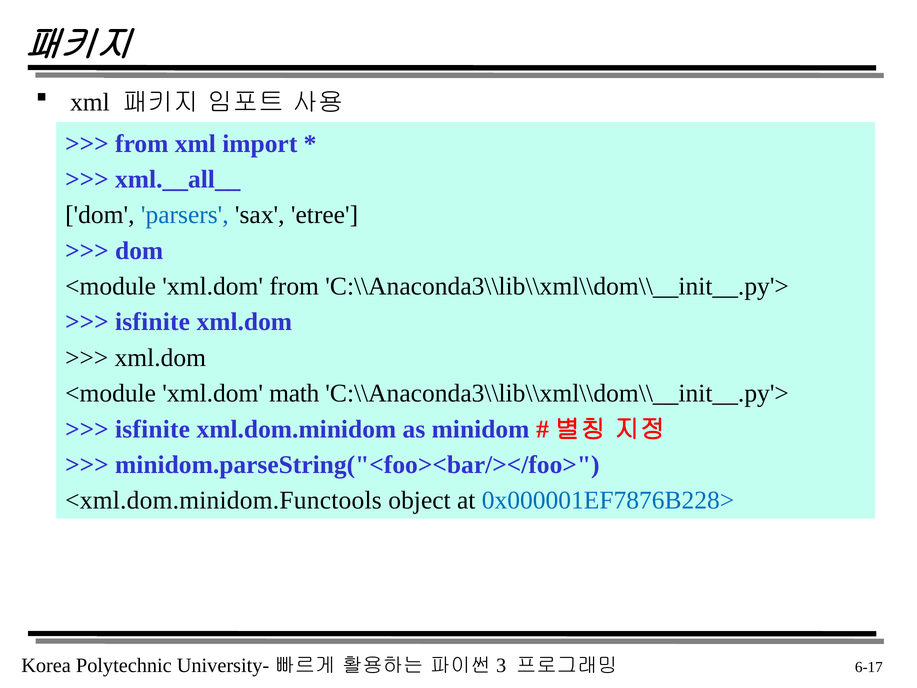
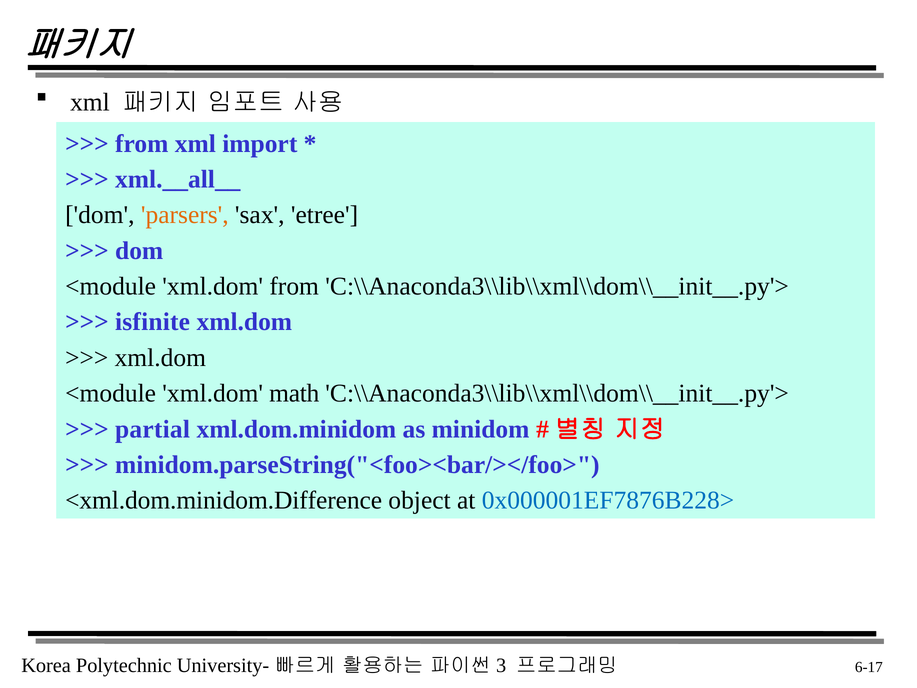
parsers colour: blue -> orange
isfinite at (153, 429): isfinite -> partial
<xml.dom.minidom.Functools: <xml.dom.minidom.Functools -> <xml.dom.minidom.Difference
